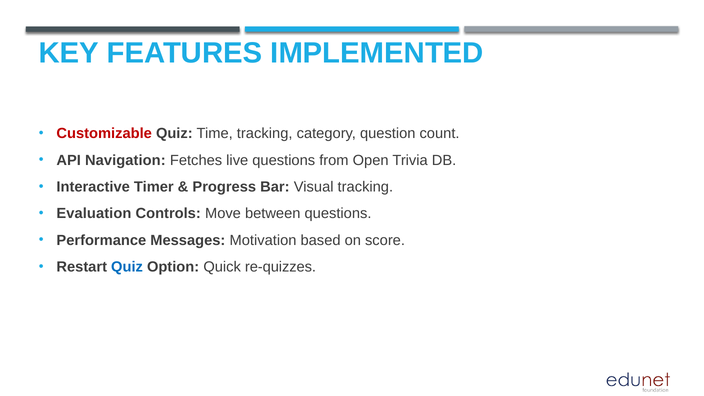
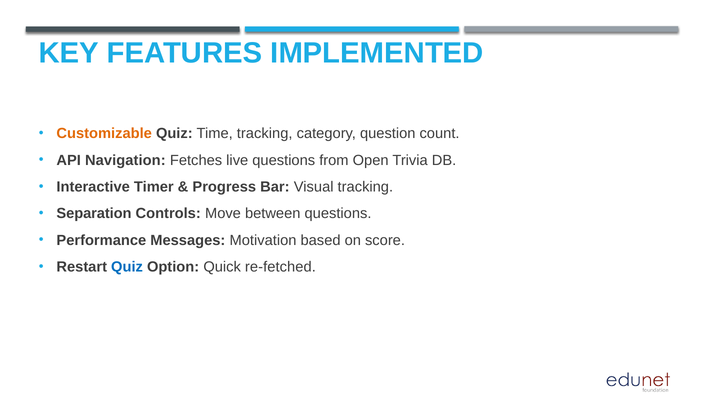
Customizable colour: red -> orange
Evaluation: Evaluation -> Separation
re-quizzes: re-quizzes -> re-fetched
